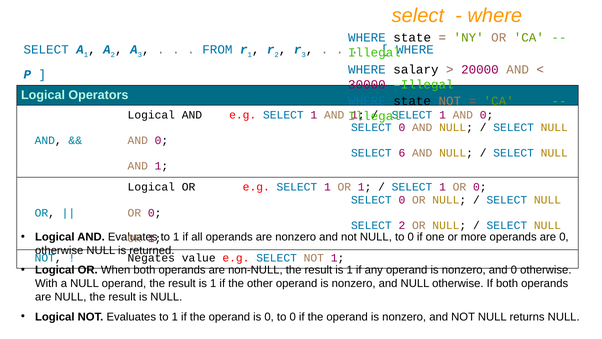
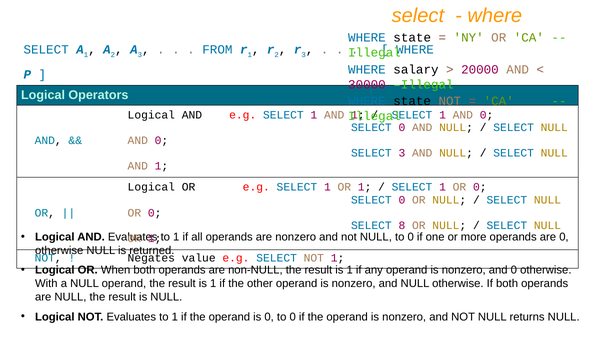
SELECT 6: 6 -> 3
SELECT 2: 2 -> 8
